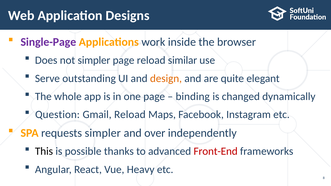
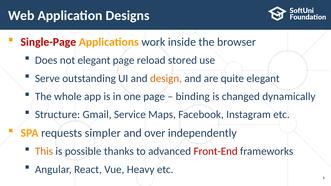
Single-Page colour: purple -> red
not simpler: simpler -> elegant
similar: similar -> stored
Question: Question -> Structure
Gmail Reload: Reload -> Service
This colour: black -> orange
